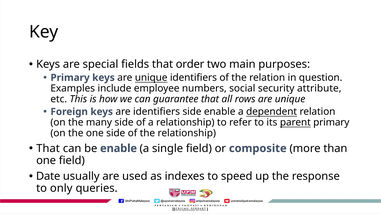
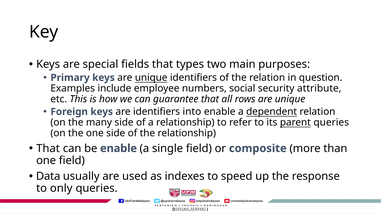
order: order -> types
identifiers side: side -> into
parent primary: primary -> queries
Date: Date -> Data
